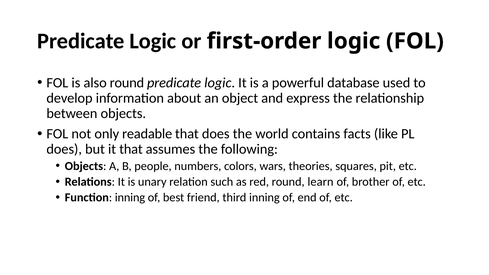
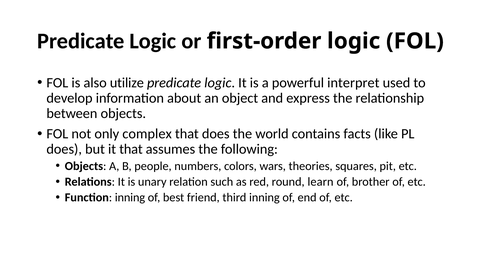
also round: round -> utilize
database: database -> interpret
readable: readable -> complex
